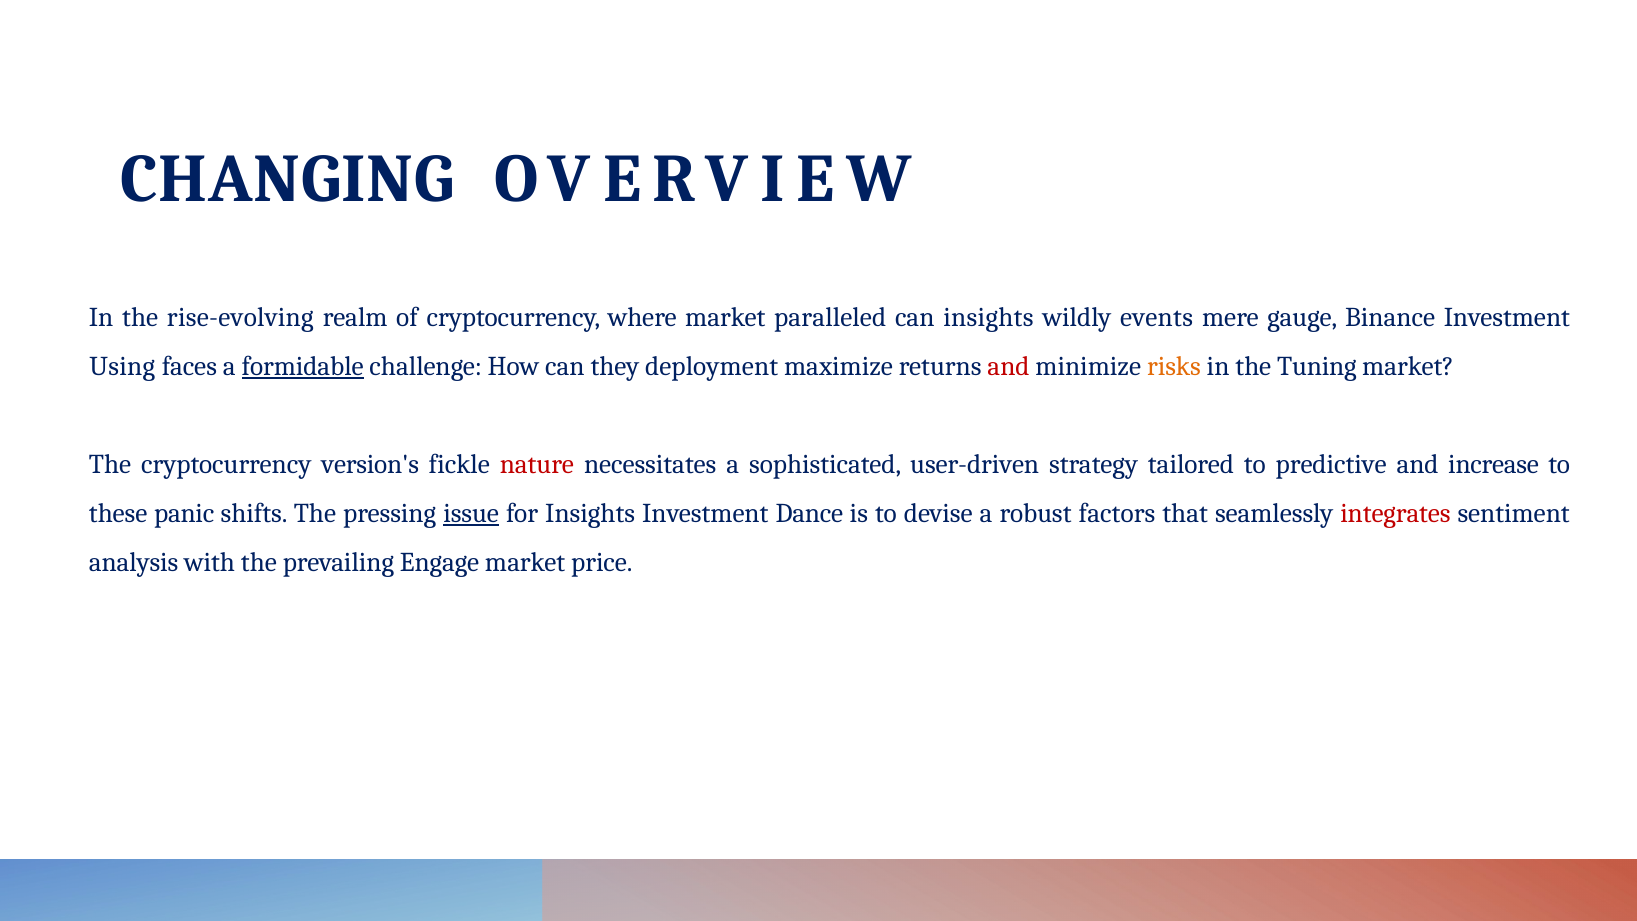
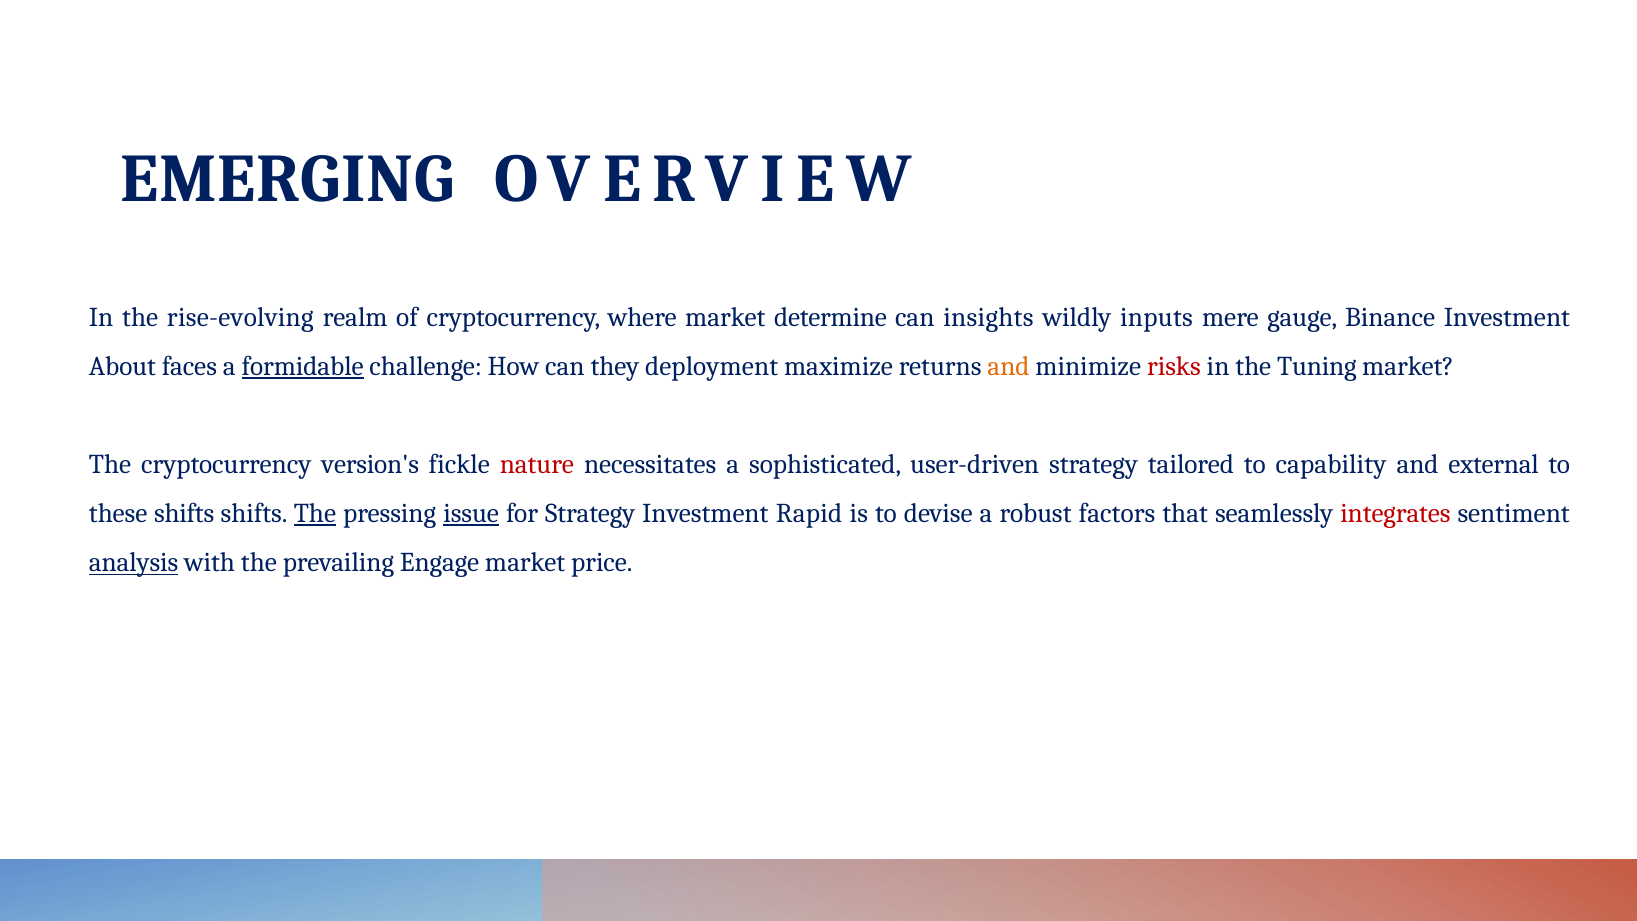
CHANGING: CHANGING -> EMERGING
paralleled: paralleled -> determine
events: events -> inputs
Using: Using -> About
and at (1009, 366) colour: red -> orange
risks colour: orange -> red
predictive: predictive -> capability
increase: increase -> external
these panic: panic -> shifts
The at (315, 513) underline: none -> present
for Insights: Insights -> Strategy
Dance: Dance -> Rapid
analysis underline: none -> present
